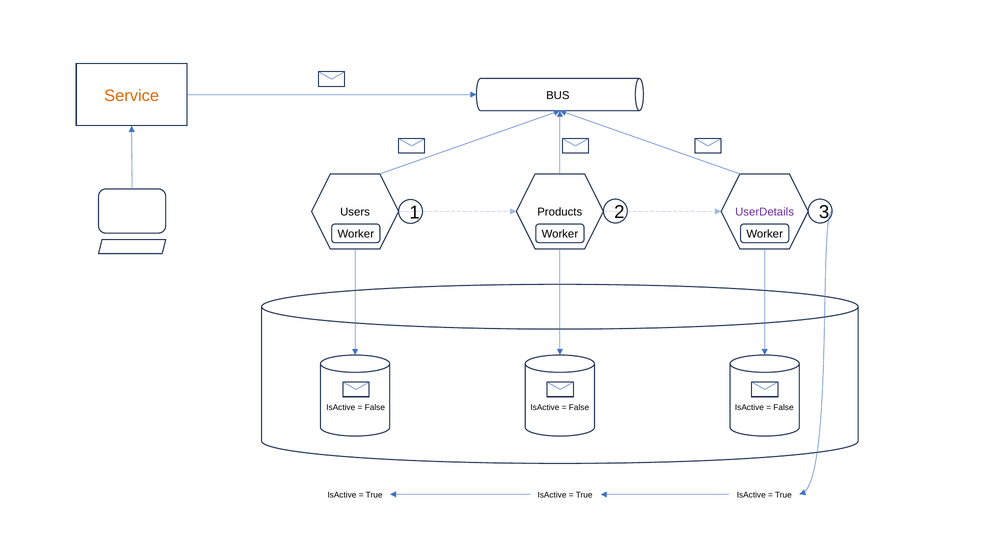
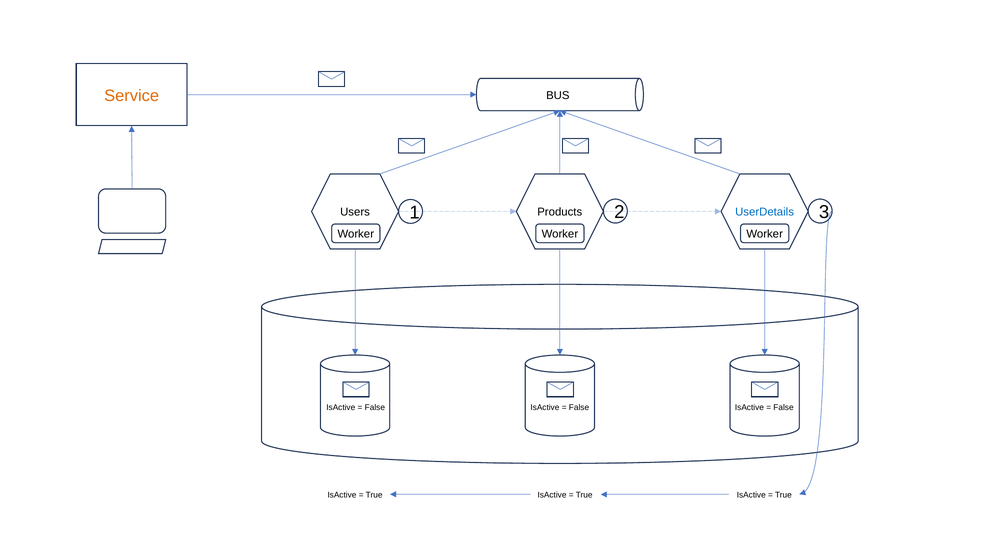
UserDetails colour: purple -> blue
